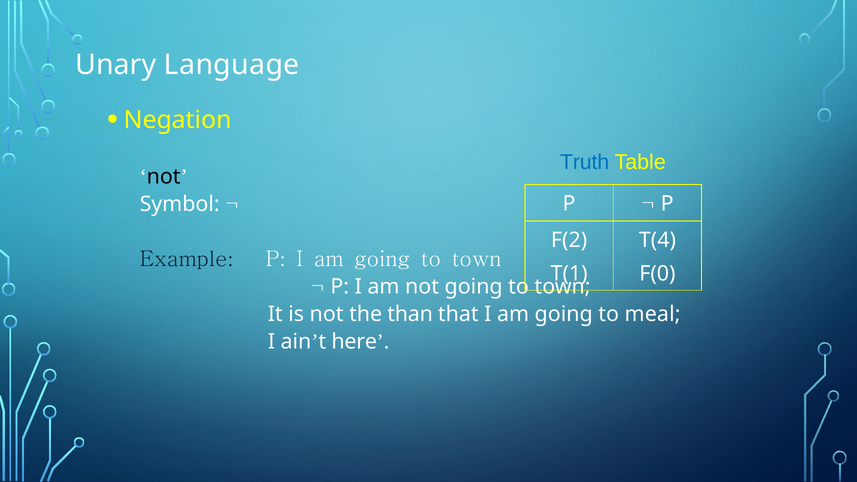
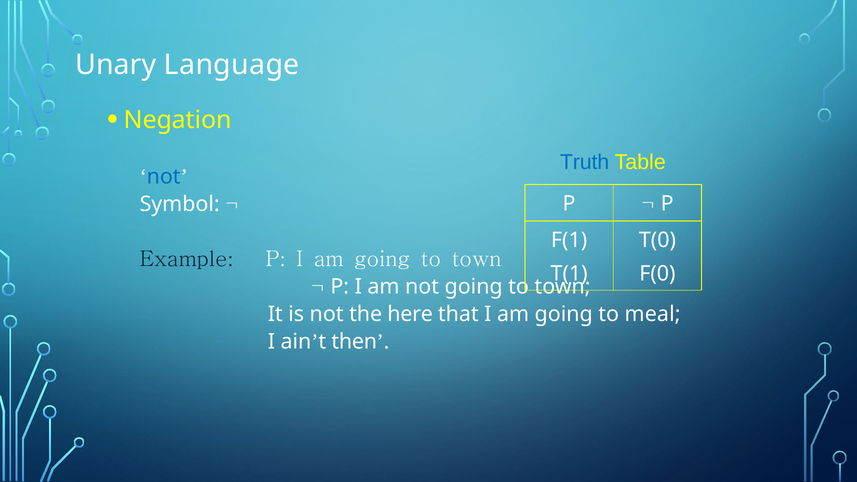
not at (164, 176) colour: black -> blue
F(2: F(2 -> F(1
T(4: T(4 -> T(0
than: than -> here
here: here -> then
